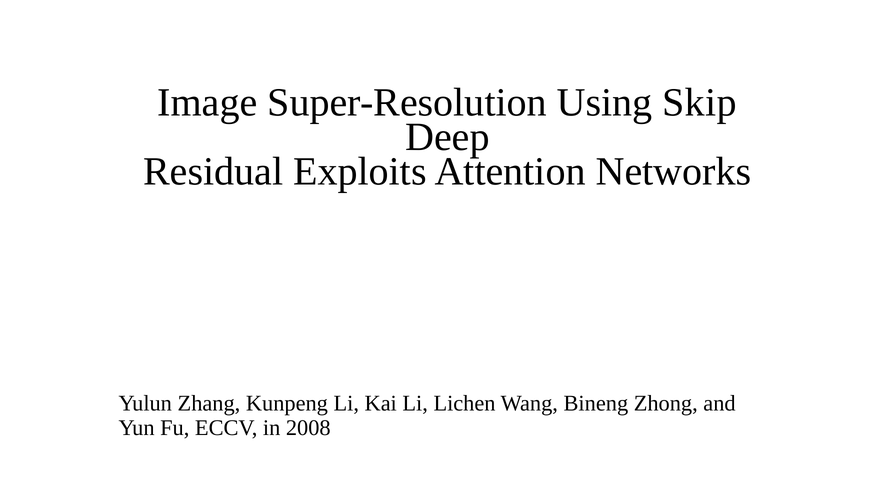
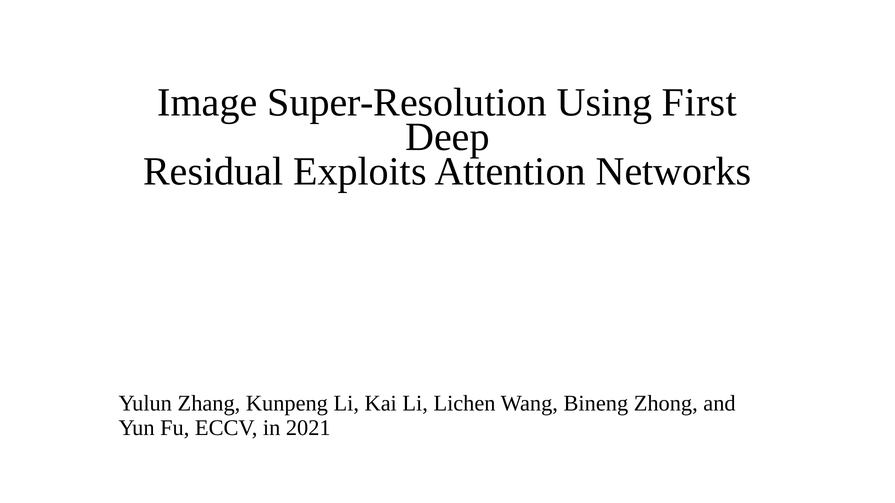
Skip: Skip -> First
2008: 2008 -> 2021
